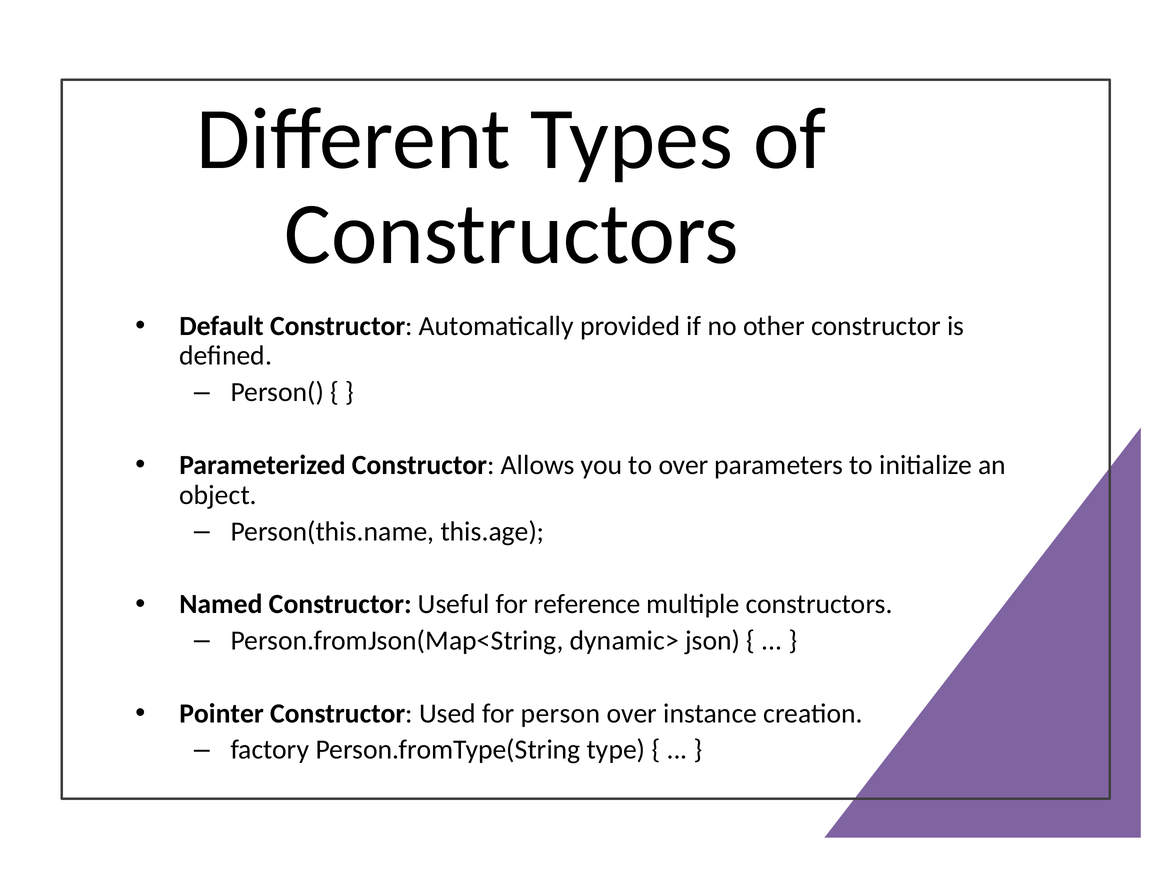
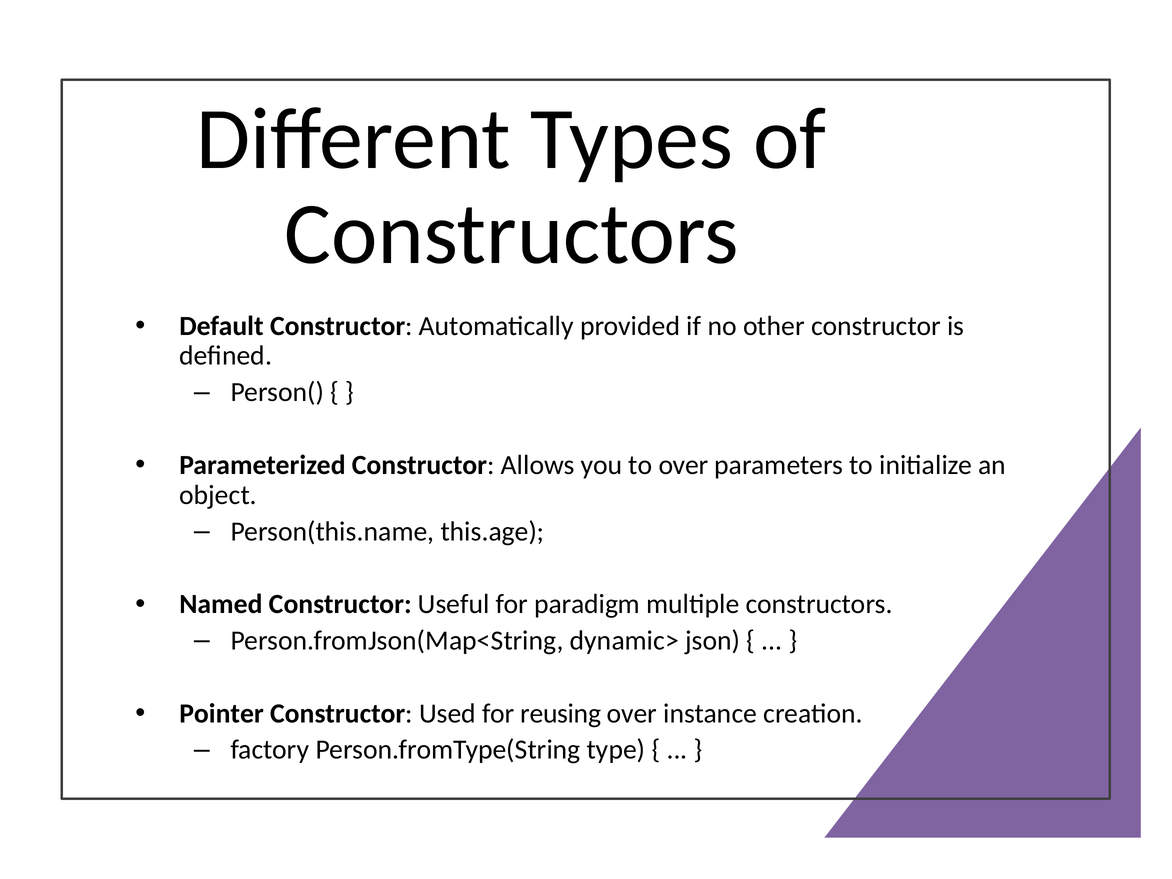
reference: reference -> paradigm
person: person -> reusing
